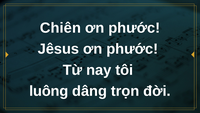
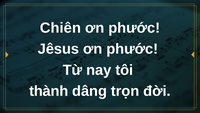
luông: luông -> thành
